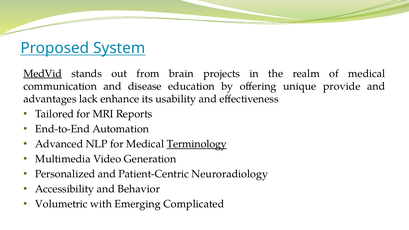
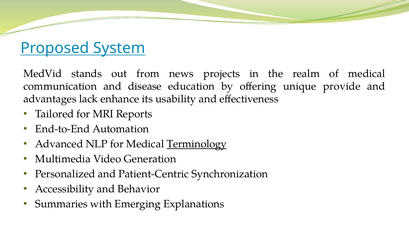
MedVid underline: present -> none
brain: brain -> news
Neuroradiology: Neuroradiology -> Synchronization
Volumetric: Volumetric -> Summaries
Complicated: Complicated -> Explanations
